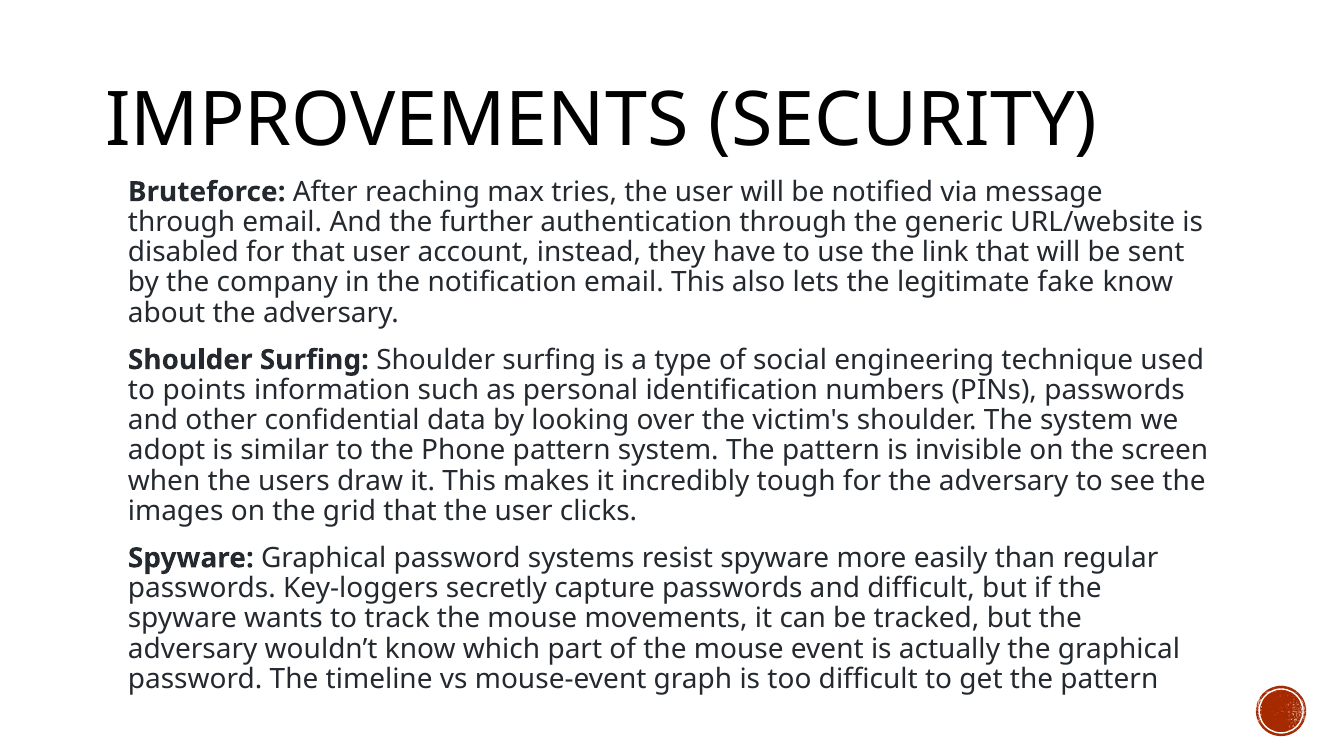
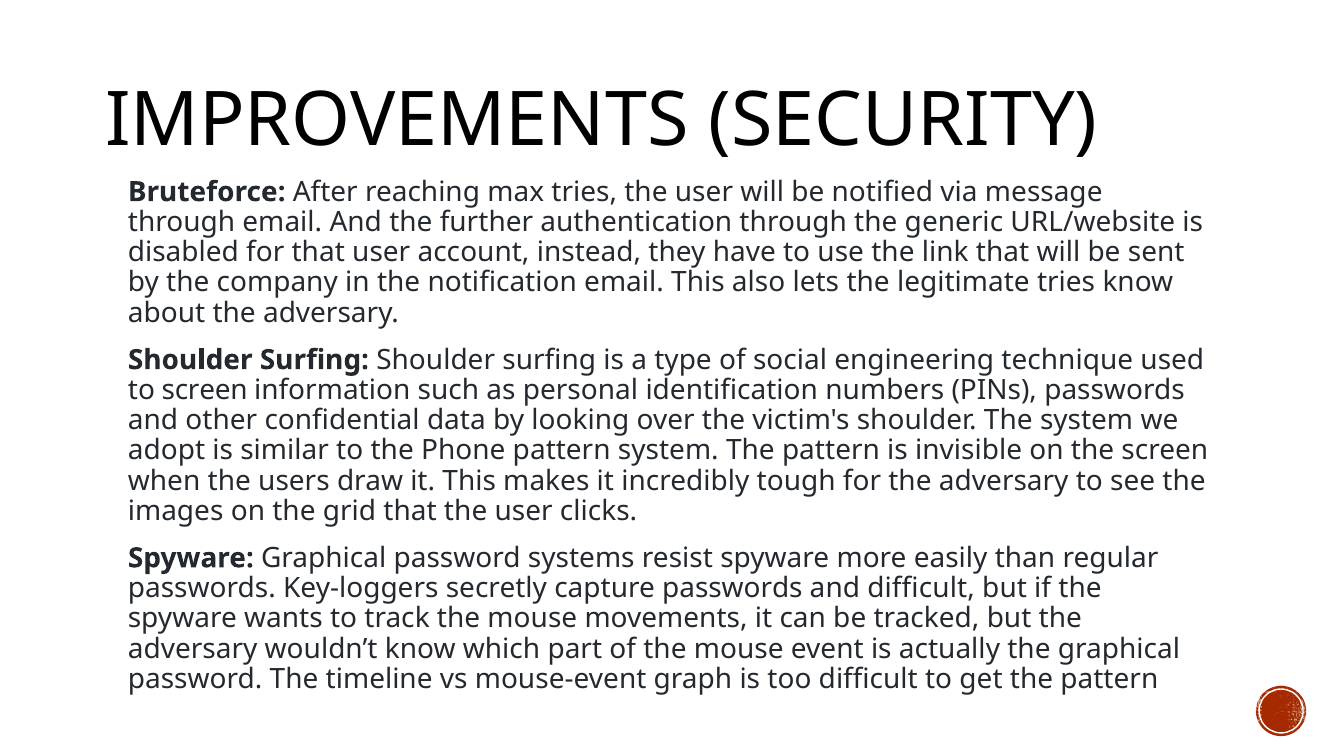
legitimate fake: fake -> tries
to points: points -> screen
